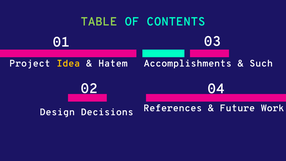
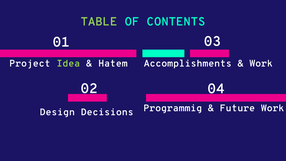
Idea colour: yellow -> light green
Such at (261, 63): Such -> Work
References: References -> Programmig
